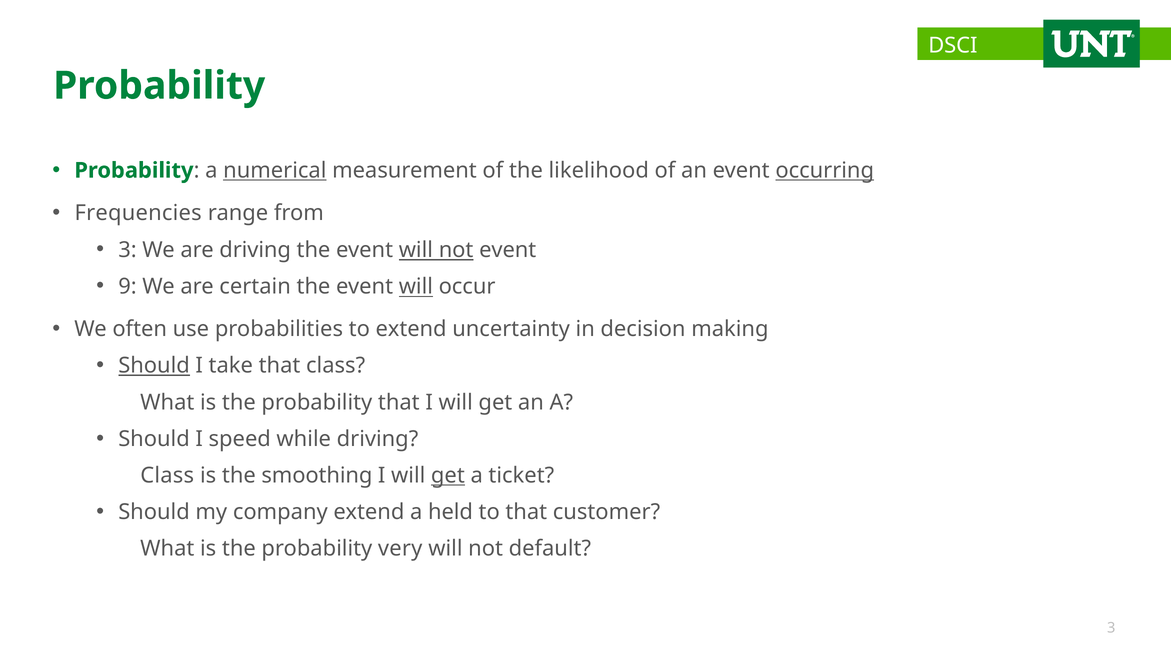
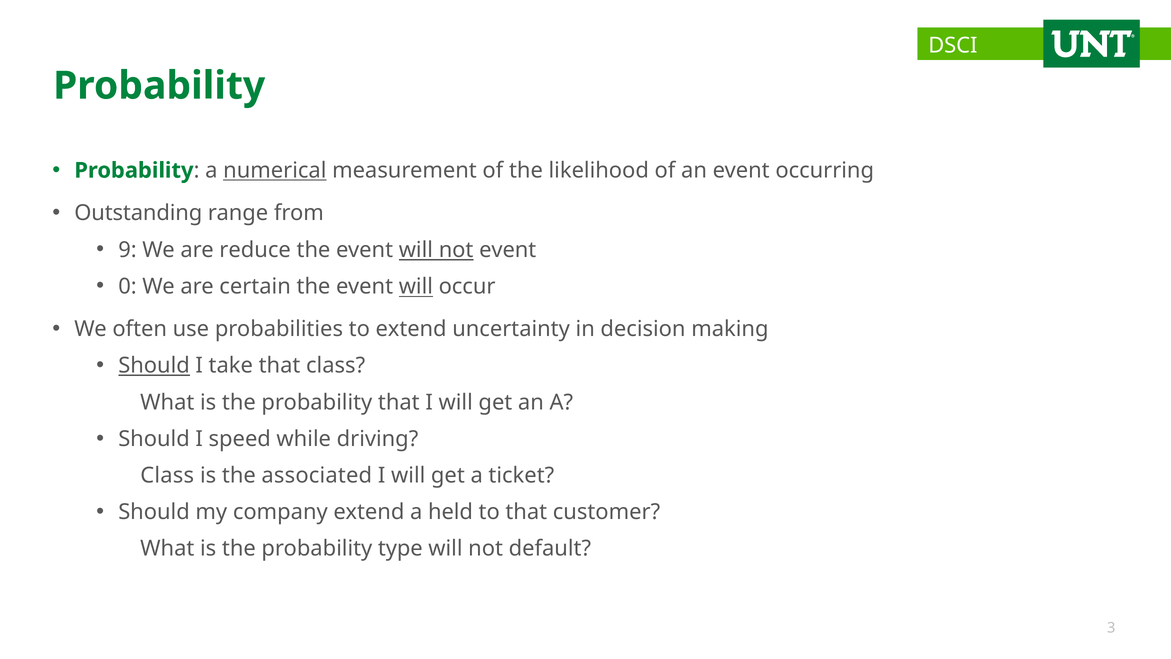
occurring underline: present -> none
Frequencies: Frequencies -> Outstanding
3 at (127, 250): 3 -> 9
are driving: driving -> reduce
9: 9 -> 0
smoothing: smoothing -> associated
get at (448, 475) underline: present -> none
very: very -> type
